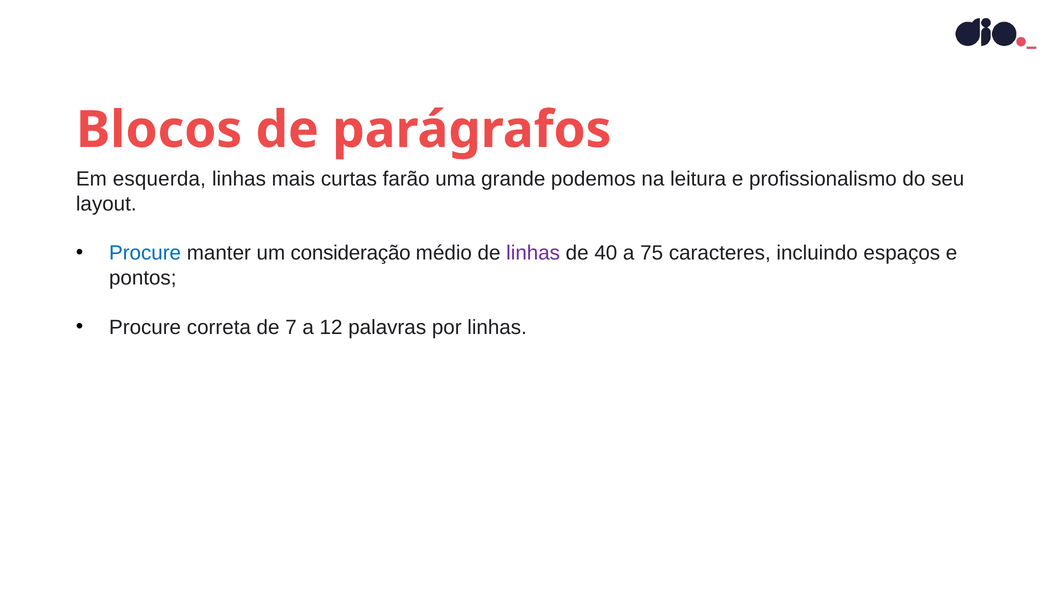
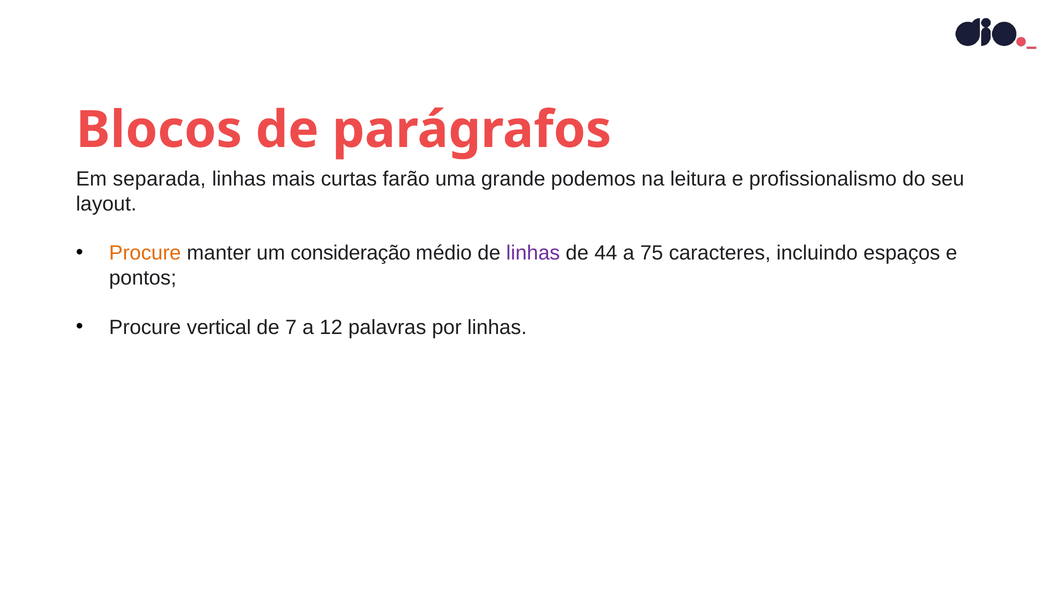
esquerda: esquerda -> separada
Procure at (145, 253) colour: blue -> orange
40: 40 -> 44
correta: correta -> vertical
